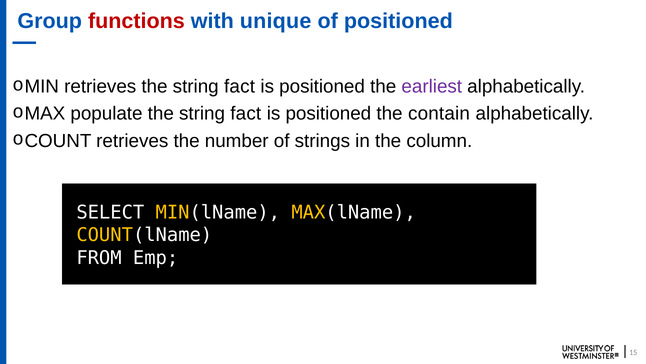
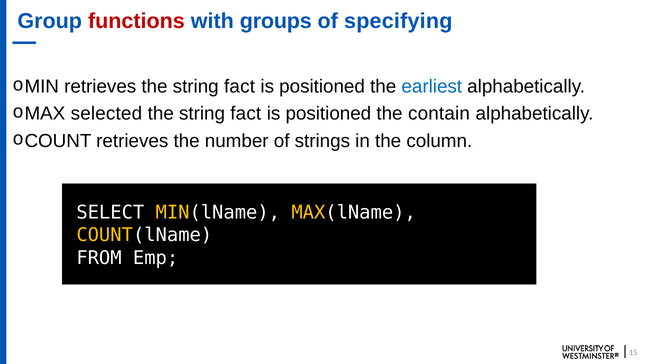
unique: unique -> groups
of positioned: positioned -> specifying
earliest colour: purple -> blue
populate: populate -> selected
